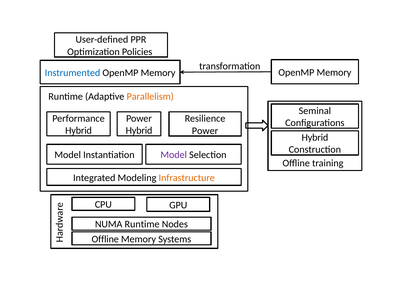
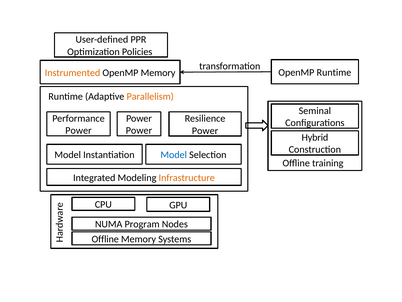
Instrumented colour: blue -> orange
Memory at (334, 72): Memory -> Runtime
Hybrid at (79, 130): Hybrid -> Power
Hybrid at (139, 130): Hybrid -> Power
Model at (174, 155) colour: purple -> blue
NUMA Runtime: Runtime -> Program
